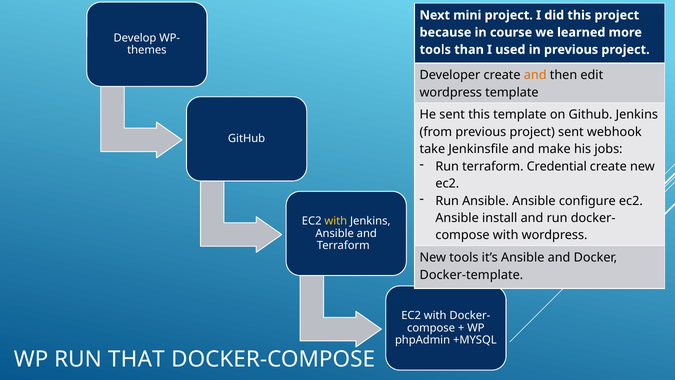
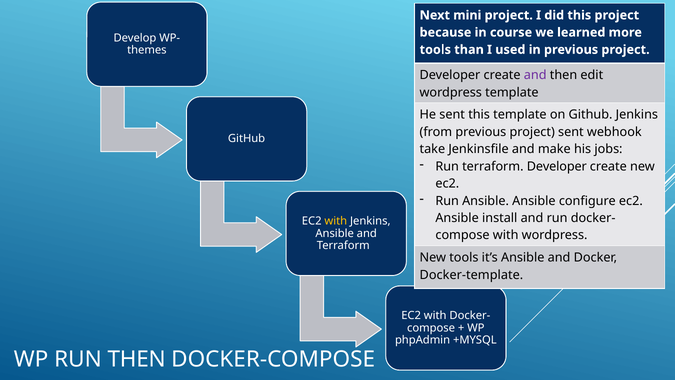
and at (535, 75) colour: orange -> purple
terraform Credential: Credential -> Developer
RUN THAT: THAT -> THEN
